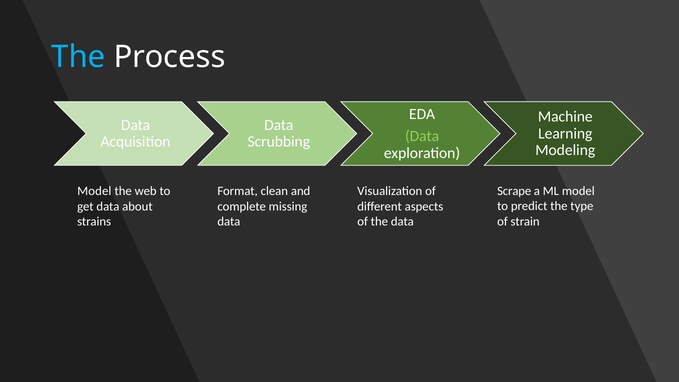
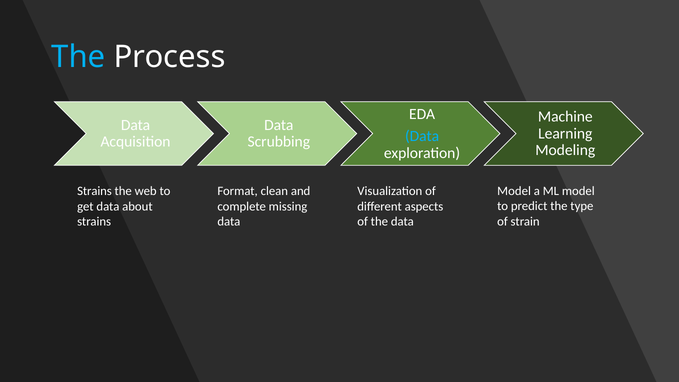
Data at (422, 136) colour: light green -> light blue
Scrape at (514, 191): Scrape -> Model
Model at (94, 191): Model -> Strains
